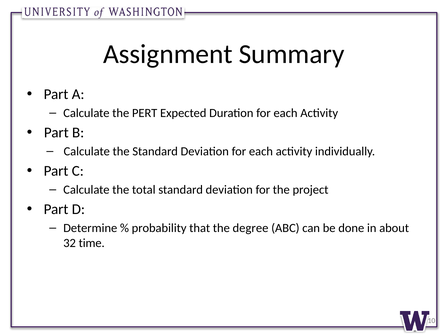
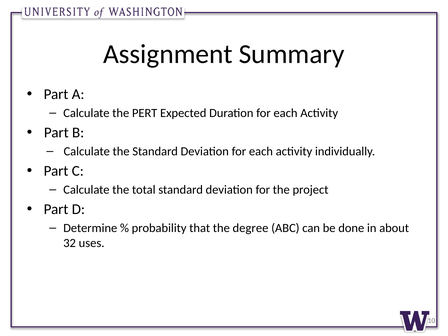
time: time -> uses
